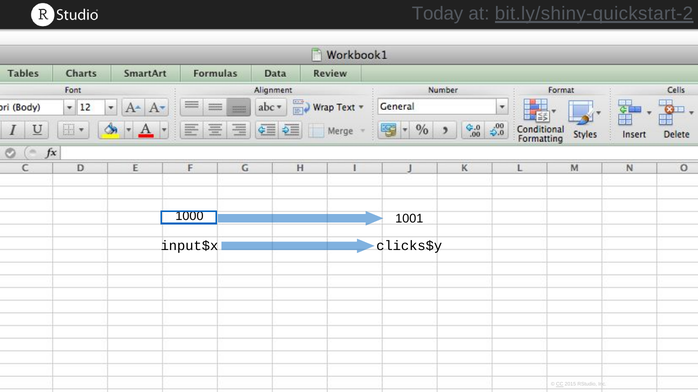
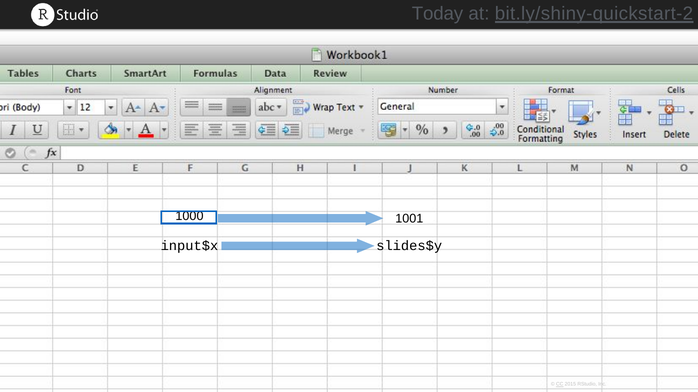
clicks$y: clicks$y -> slides$y
